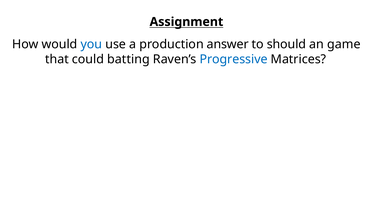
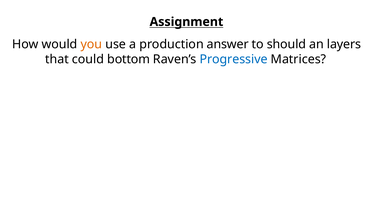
you colour: blue -> orange
game: game -> layers
batting: batting -> bottom
